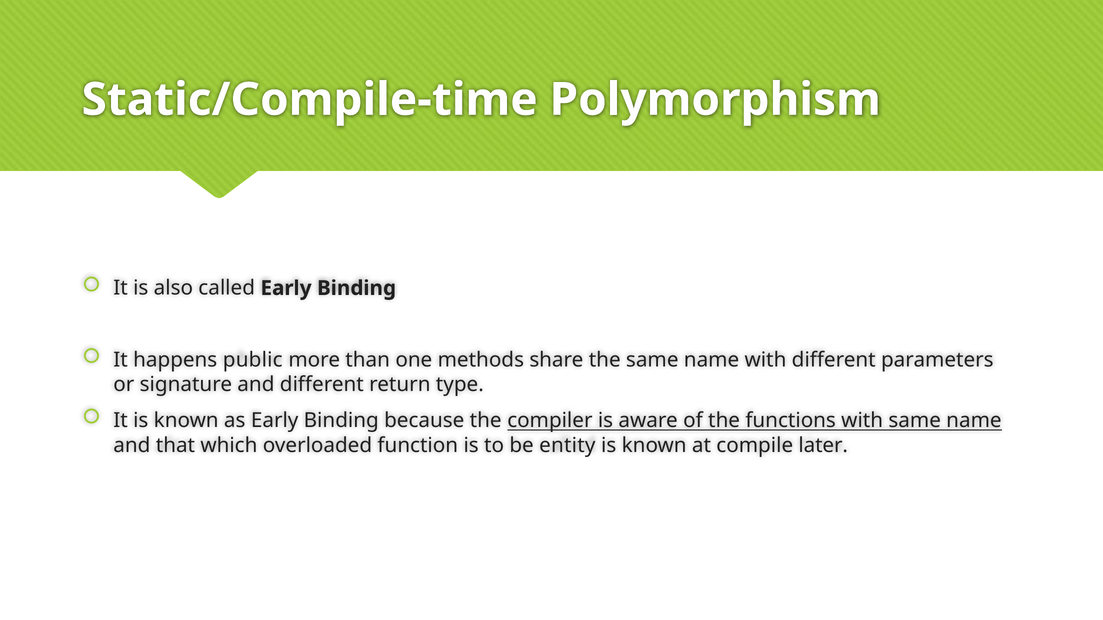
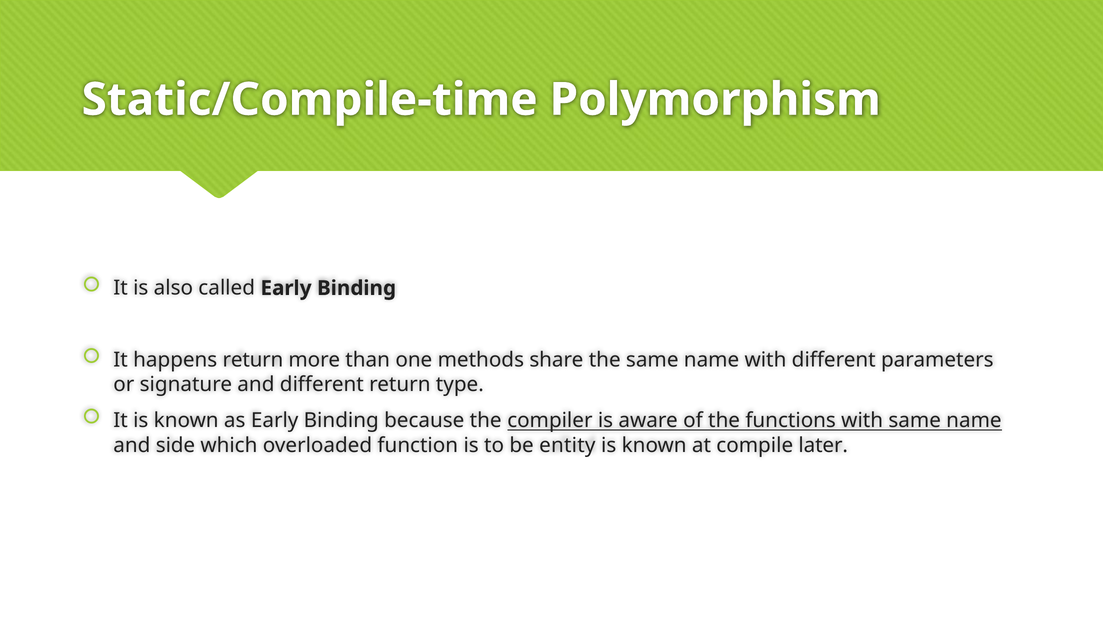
happens public: public -> return
that: that -> side
